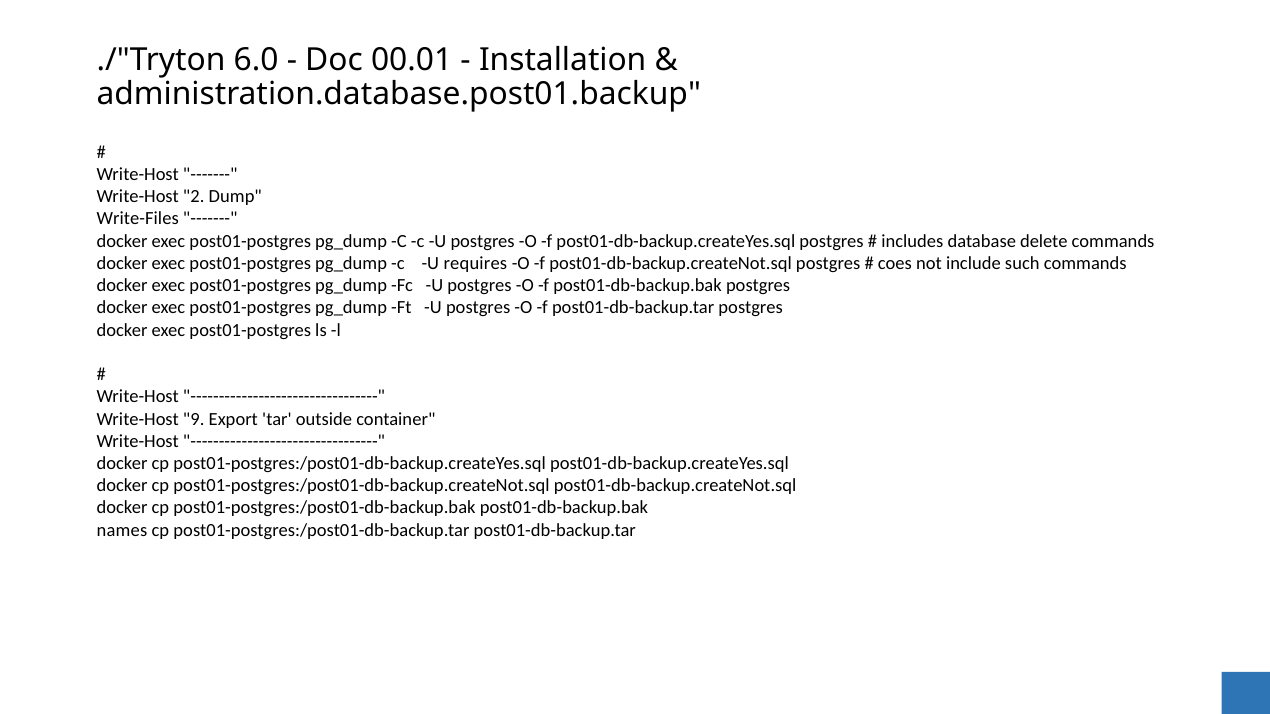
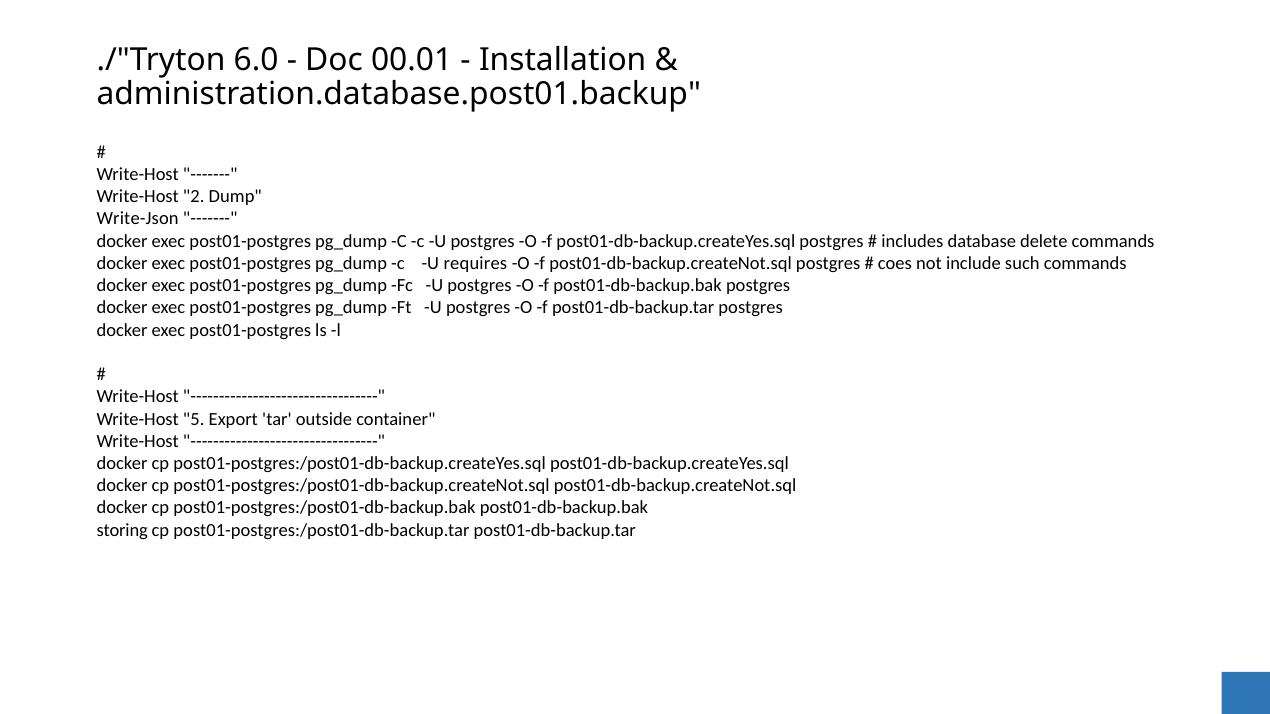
Write-Files: Write-Files -> Write-Json
9: 9 -> 5
names: names -> storing
